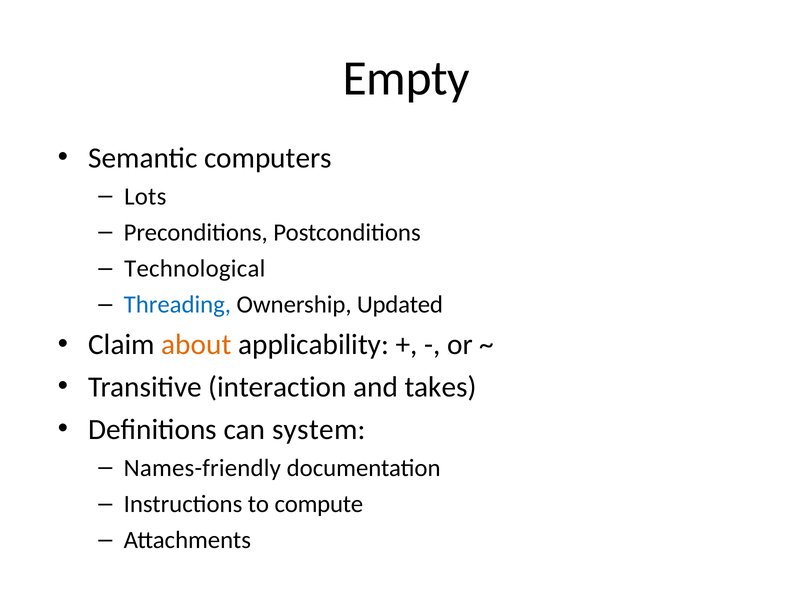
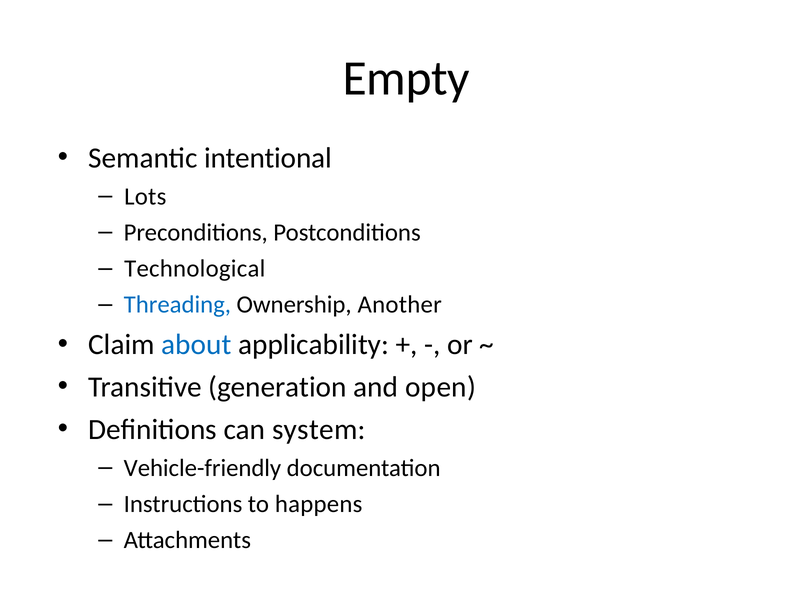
computers: computers -> intentional
Updated: Updated -> Another
about colour: orange -> blue
interaction: interaction -> generation
takes: takes -> open
Names-friendly: Names-friendly -> Vehicle-friendly
compute: compute -> happens
